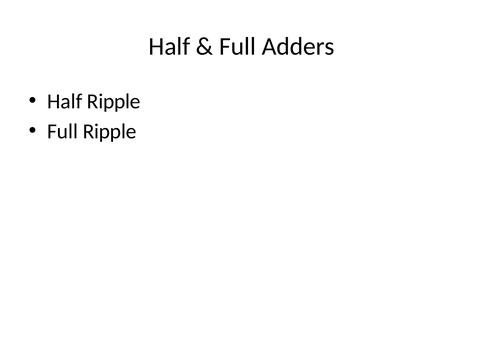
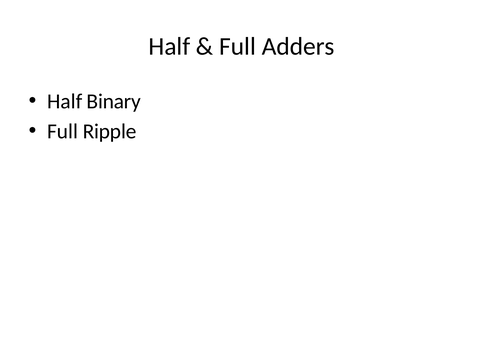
Half Ripple: Ripple -> Binary
